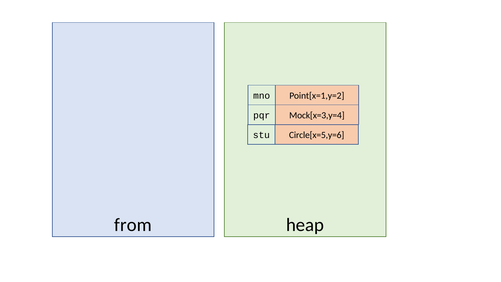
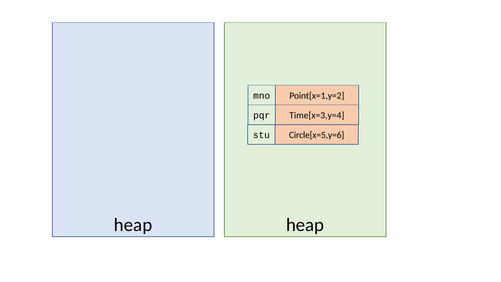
Mock[x=3,y=4: Mock[x=3,y=4 -> Time[x=3,y=4
from at (133, 225): from -> heap
